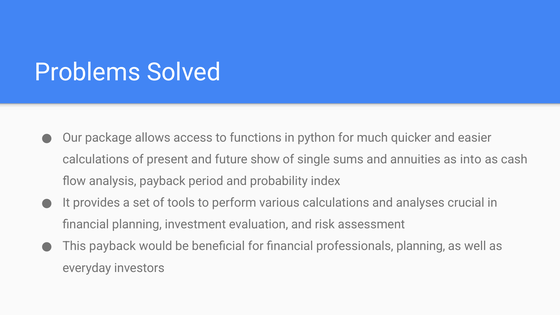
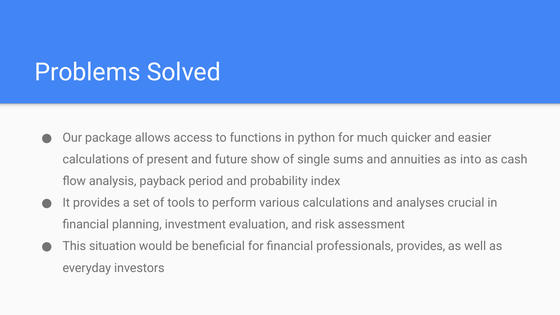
This payback: payback -> situation
professionals planning: planning -> provides
